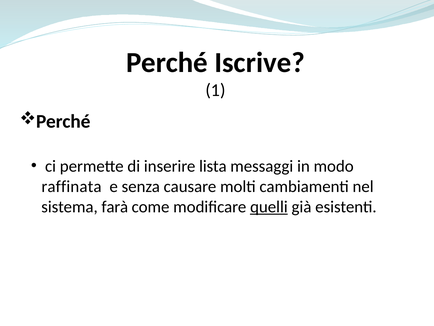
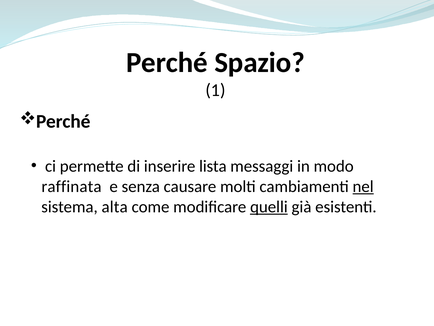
Iscrive: Iscrive -> Spazio
nel underline: none -> present
farà: farà -> alta
